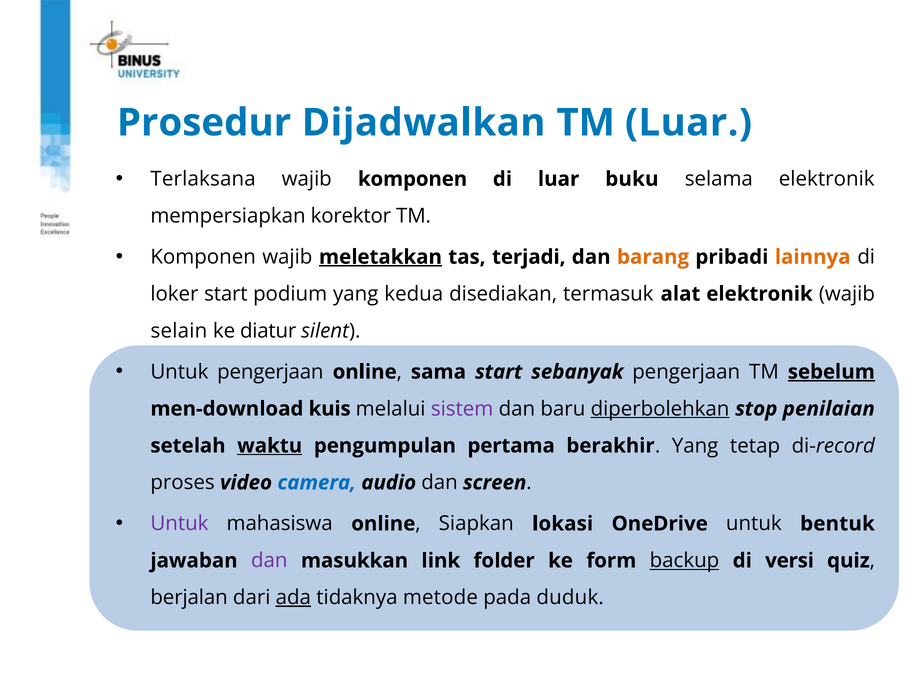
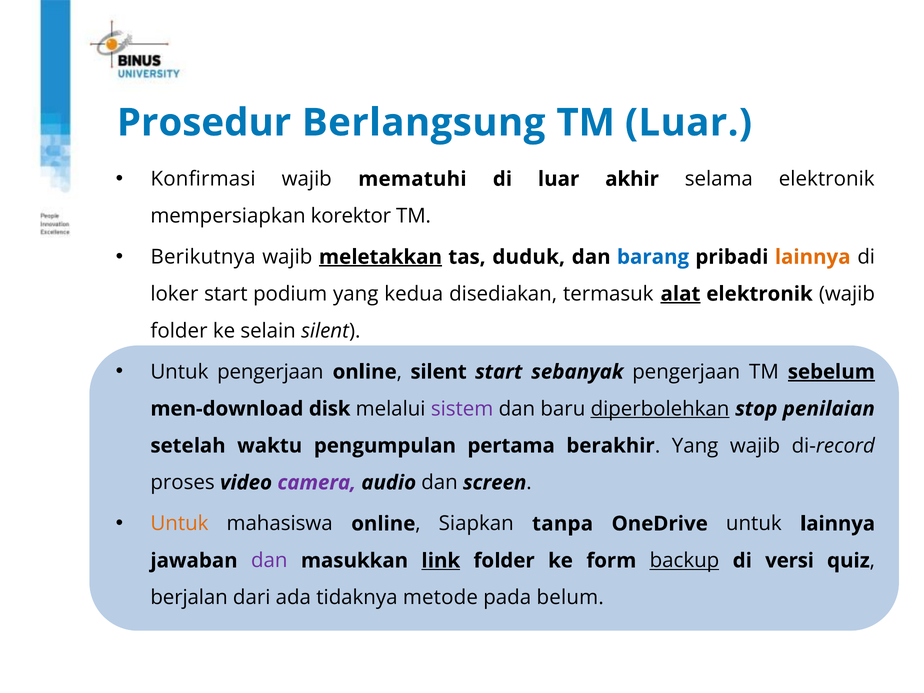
Dijadwalkan: Dijadwalkan -> Berlangsung
Terlaksana: Terlaksana -> Konfirmasi
wajib komponen: komponen -> mematuhi
buku: buku -> akhir
Komponen at (203, 257): Komponen -> Berikutnya
terjadi: terjadi -> duduk
barang colour: orange -> blue
alat underline: none -> present
selain at (179, 331): selain -> folder
diatur: diatur -> selain
online sama: sama -> silent
kuis: kuis -> disk
waktu underline: present -> none
Yang tetap: tetap -> wajib
camera colour: blue -> purple
Untuk at (179, 524) colour: purple -> orange
lokasi: lokasi -> tanpa
untuk bentuk: bentuk -> lainnya
link underline: none -> present
ada underline: present -> none
duduk: duduk -> belum
